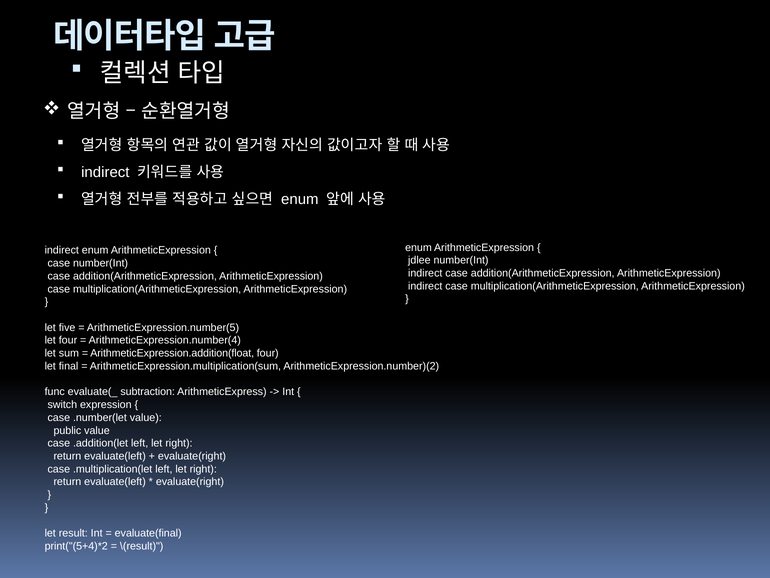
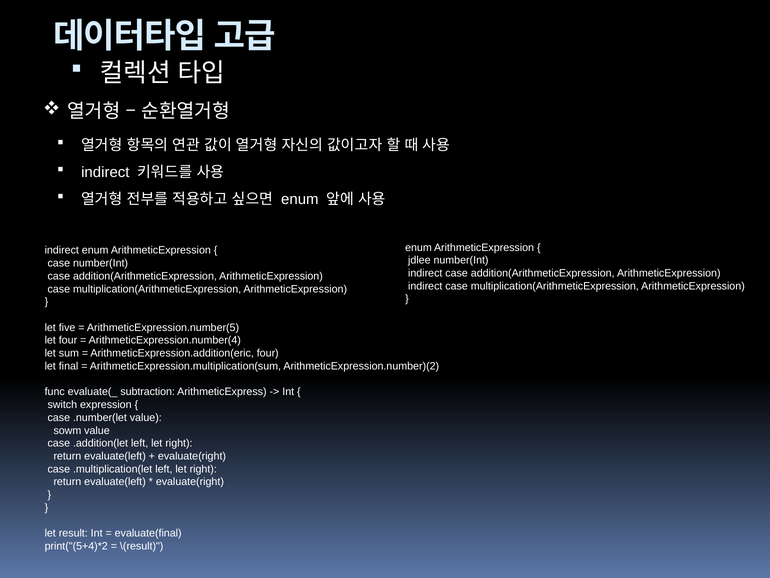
ArithmeticExpression.addition(float: ArithmeticExpression.addition(float -> ArithmeticExpression.addition(eric
public: public -> sowm
